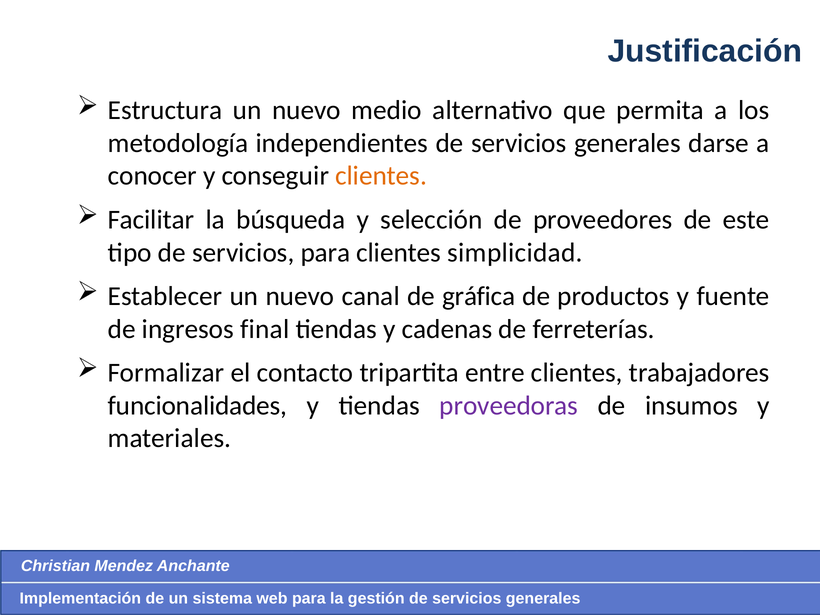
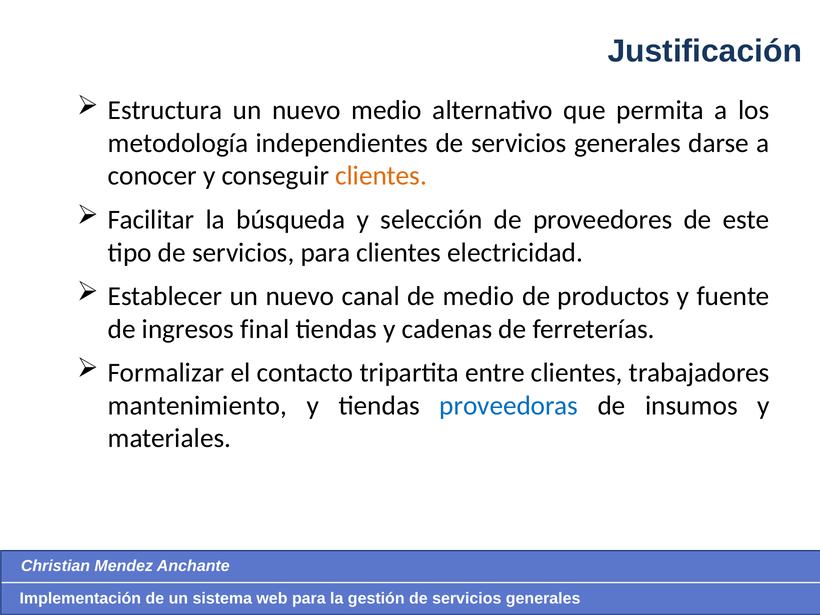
simplicidad: simplicidad -> electricidad
de gráfica: gráfica -> medio
funcionalidades: funcionalidades -> mantenimiento
proveedoras colour: purple -> blue
